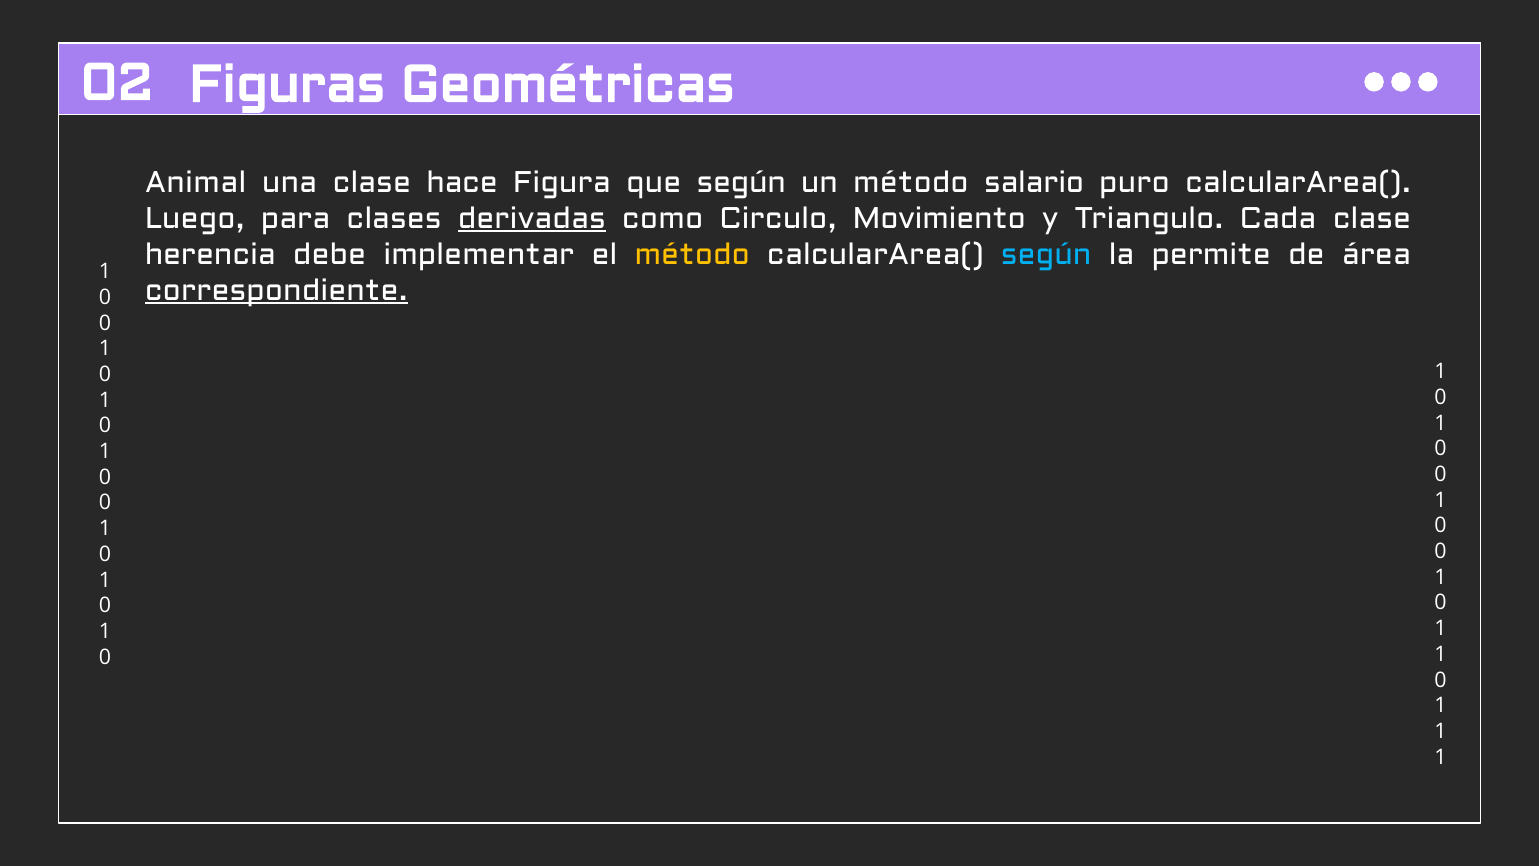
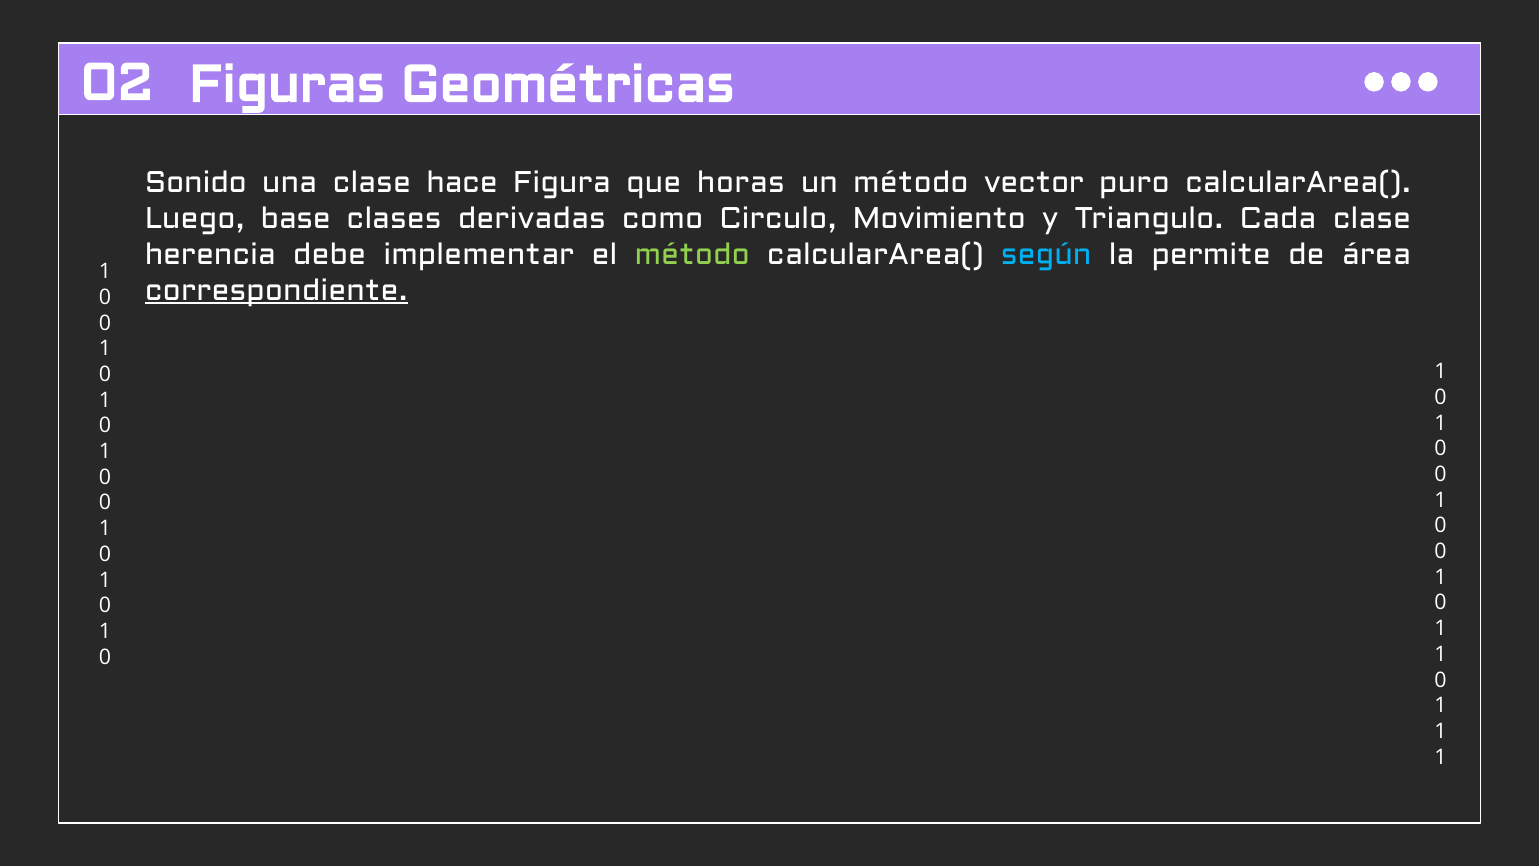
Animal: Animal -> Sonido
que según: según -> horas
salario: salario -> vector
para: para -> base
derivadas underline: present -> none
método at (692, 254) colour: yellow -> light green
